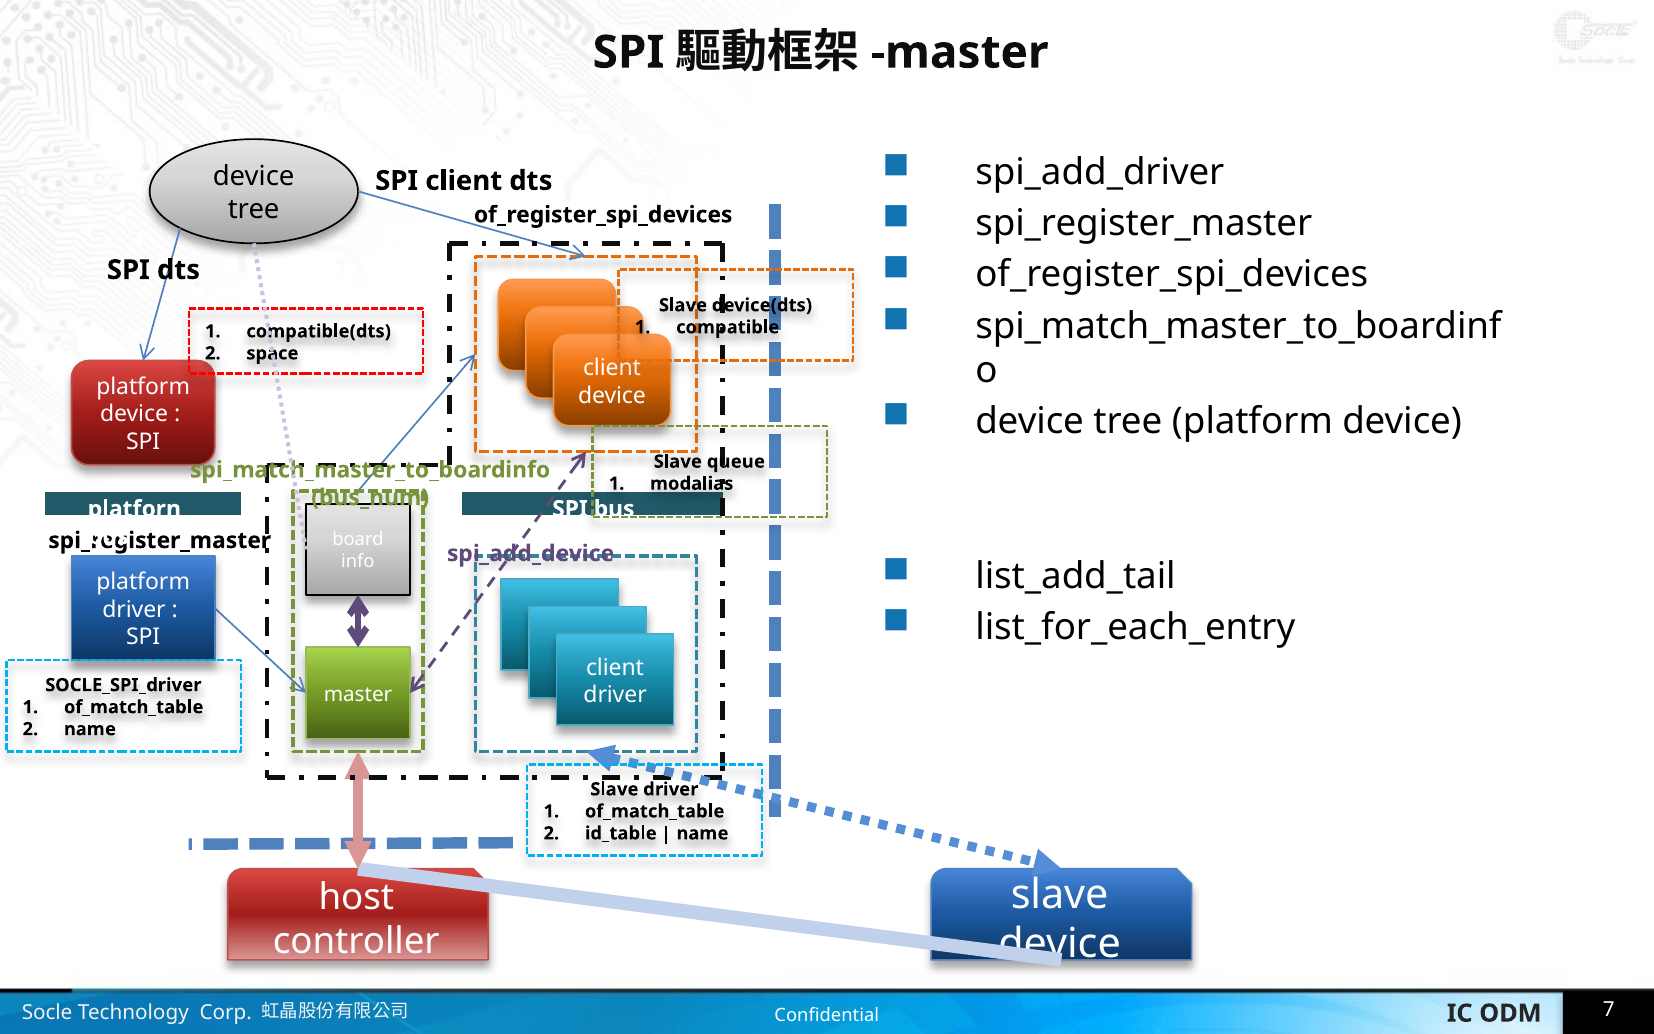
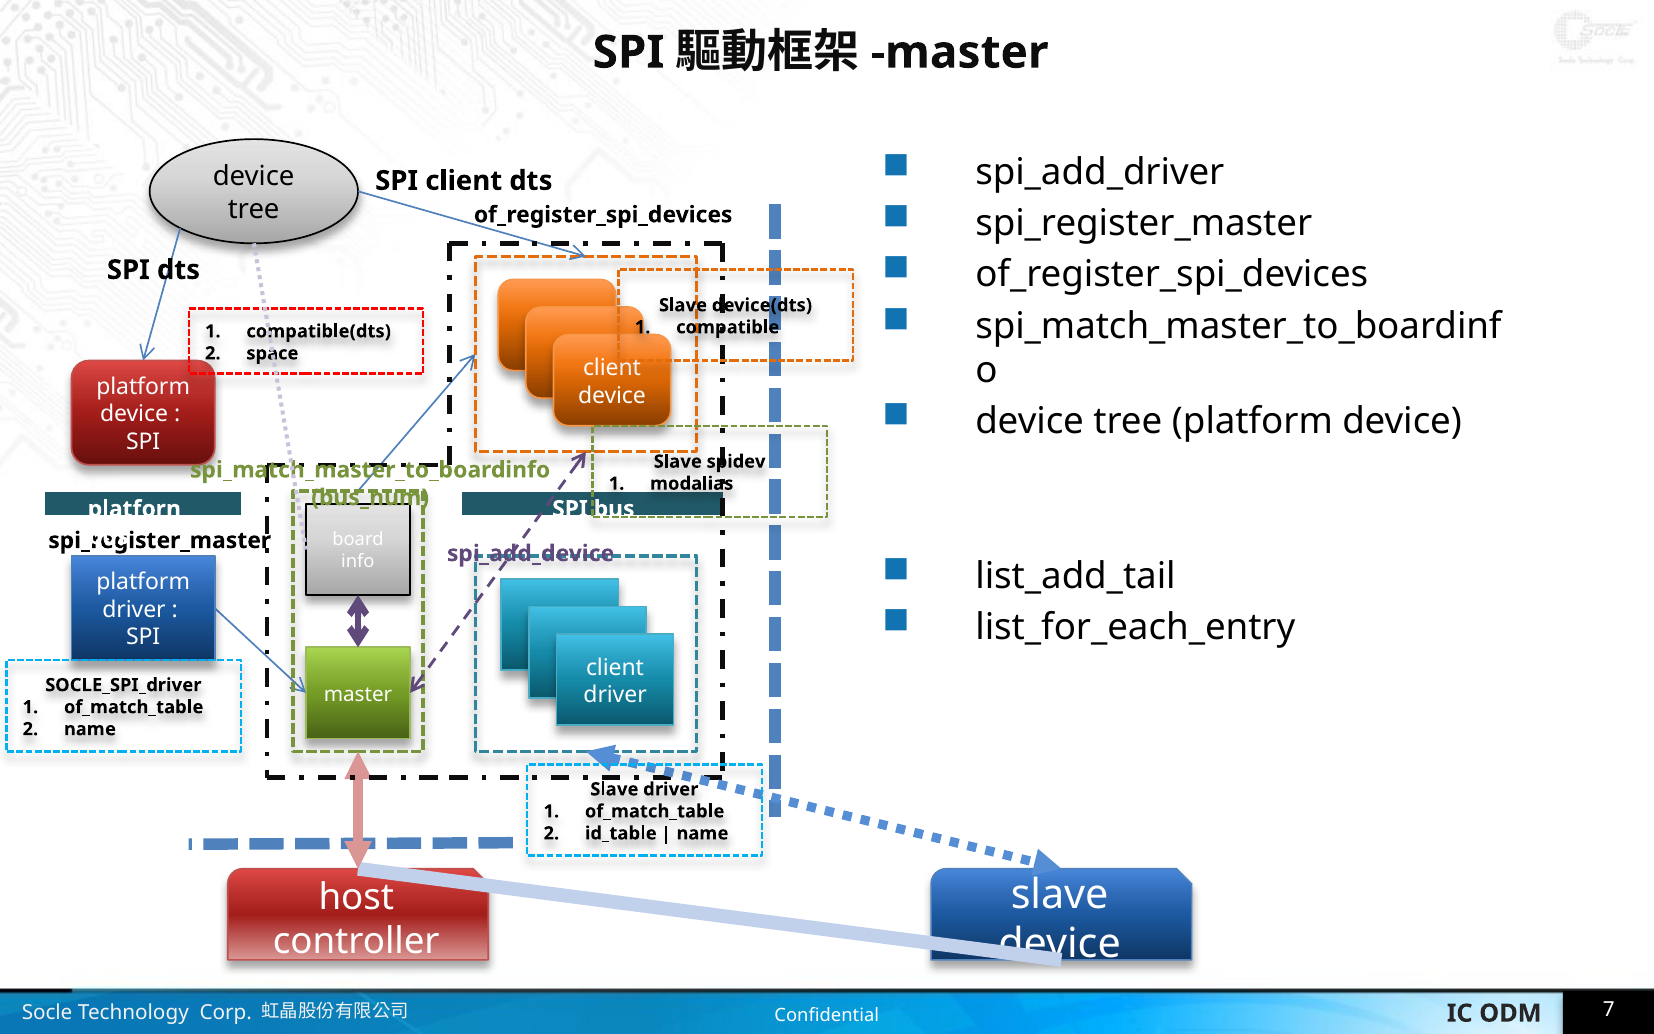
queue: queue -> spidev
